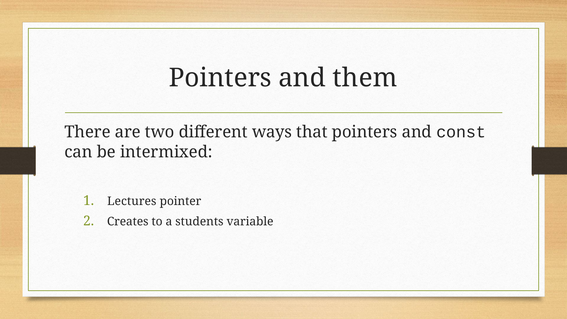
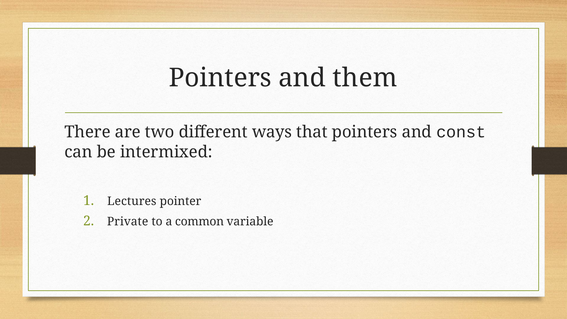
Creates: Creates -> Private
students: students -> common
